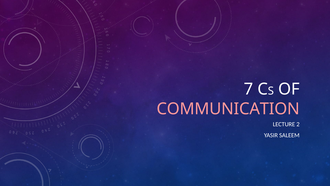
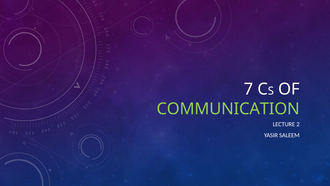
COMMUNICATION colour: pink -> light green
